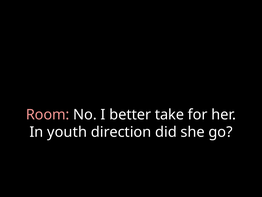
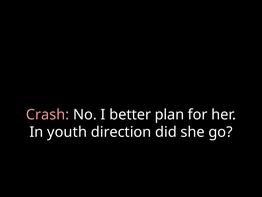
Room: Room -> Crash
take: take -> plan
